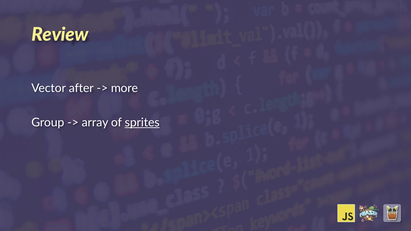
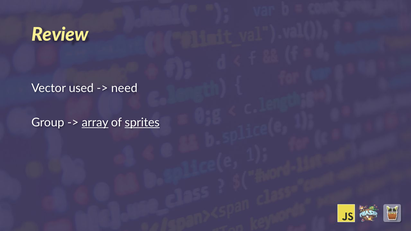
after: after -> used
more: more -> need
array underline: none -> present
